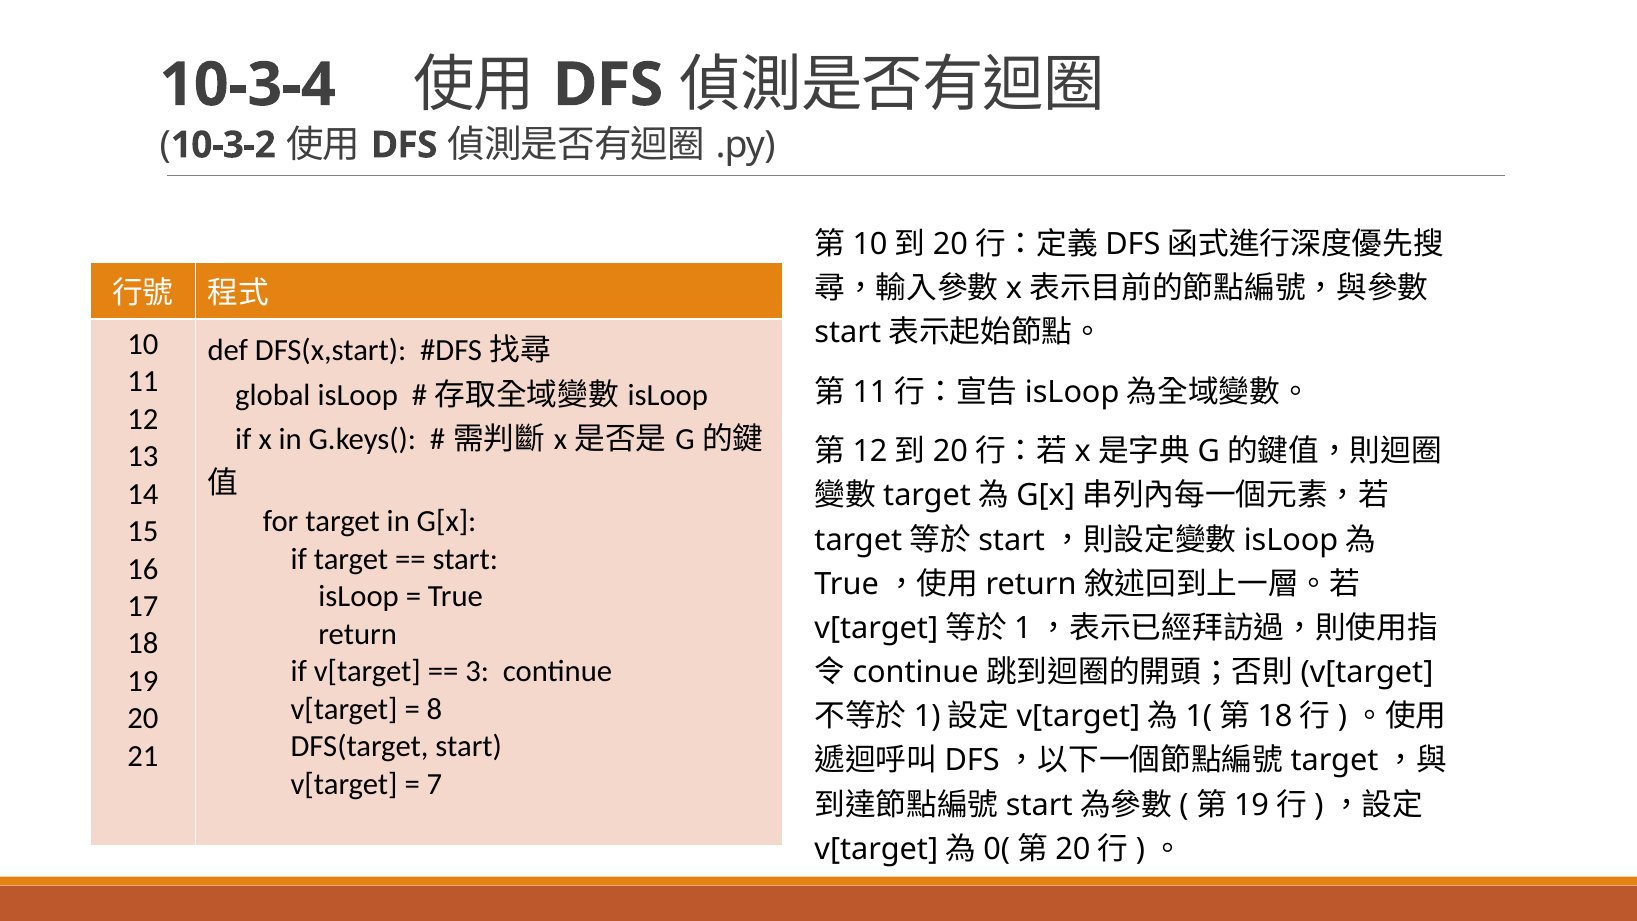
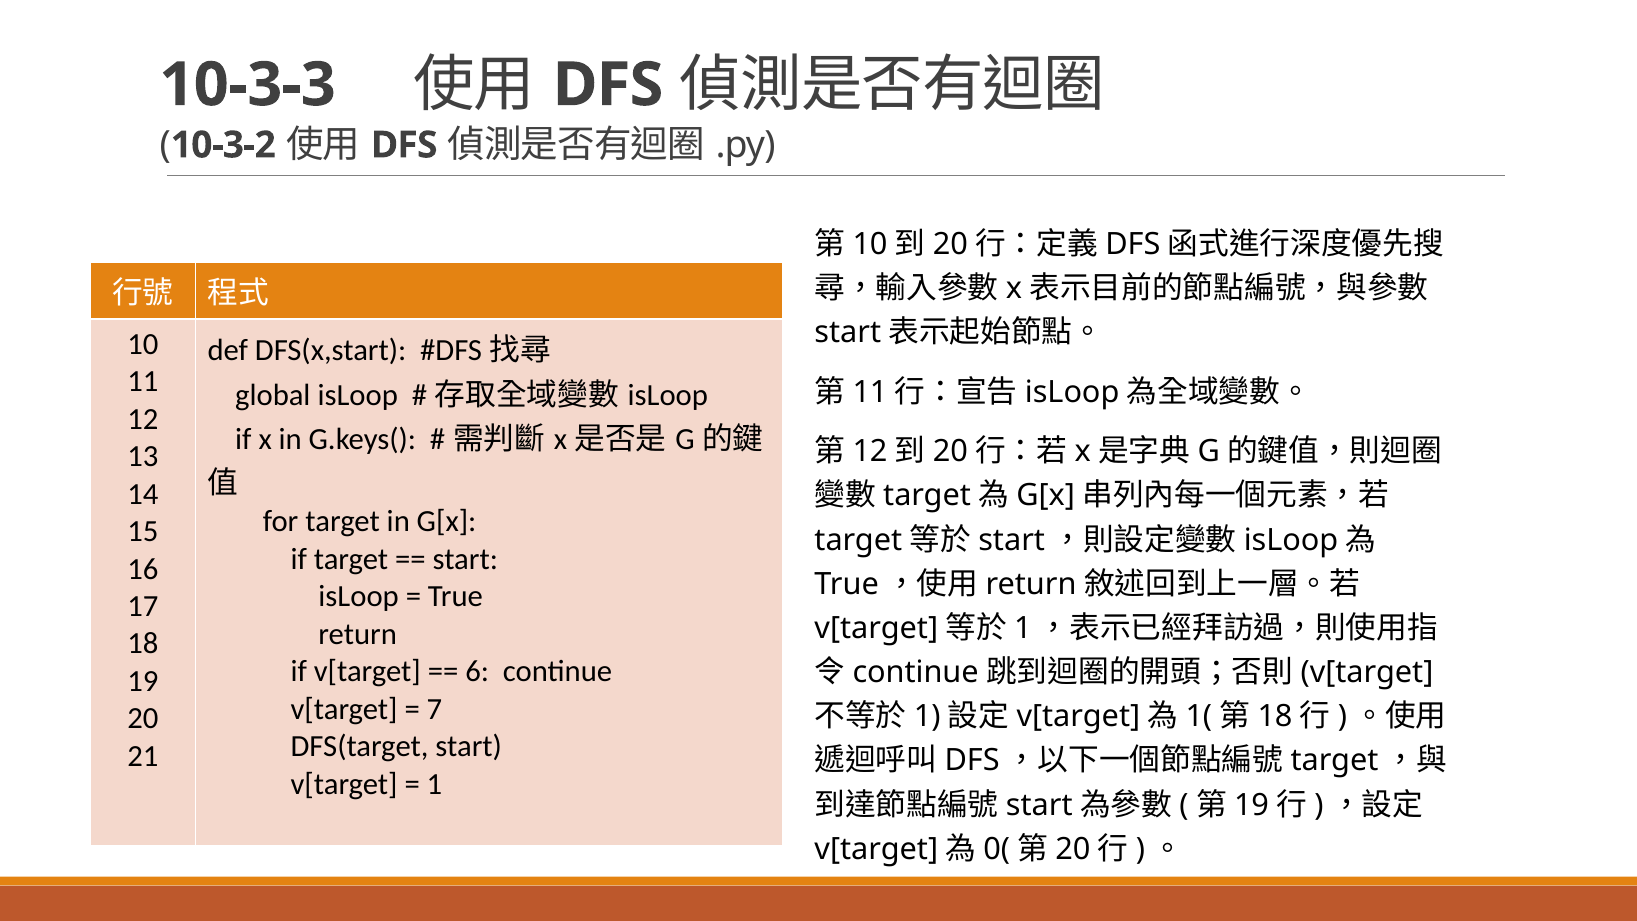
10-3-4: 10-3-4 -> 10-3-3
3: 3 -> 6
8: 8 -> 7
7: 7 -> 1
